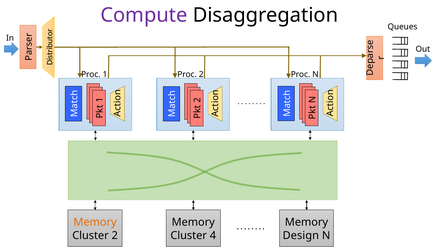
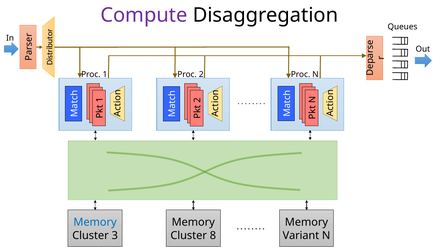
Memory at (95, 222) colour: orange -> blue
Cluster 2: 2 -> 3
4: 4 -> 8
Design: Design -> Variant
